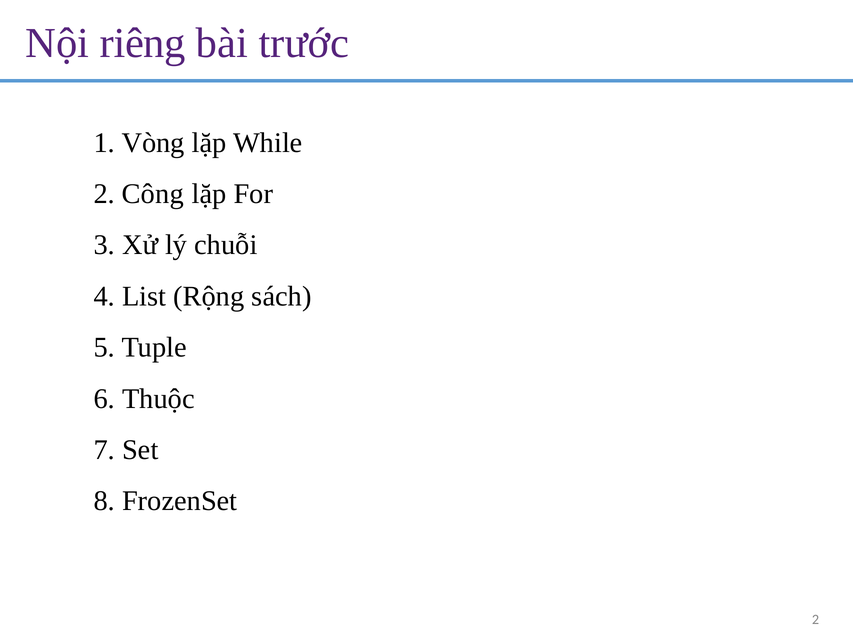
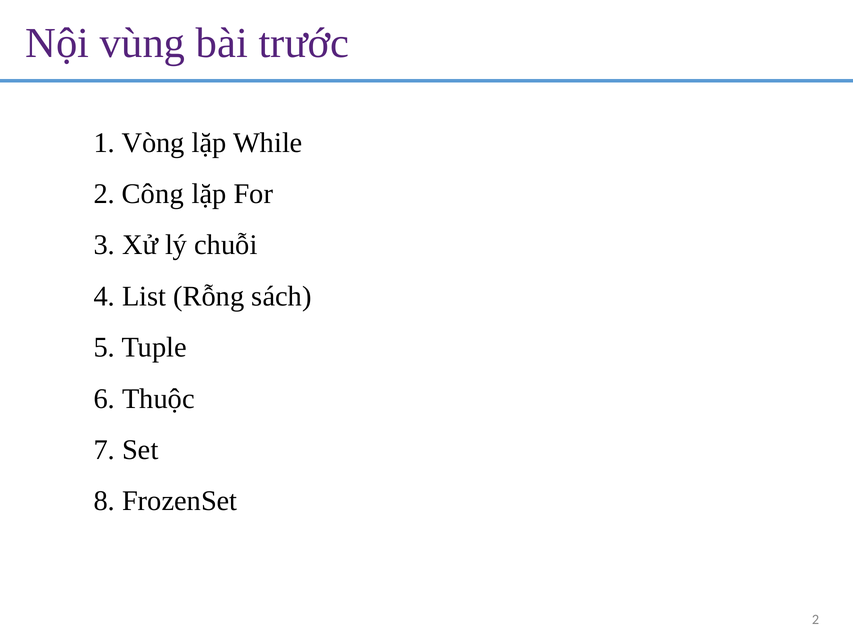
riêng: riêng -> vùng
Rộng: Rộng -> Rỗng
